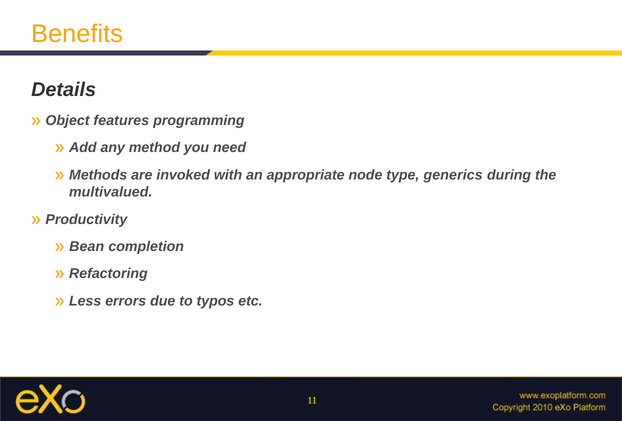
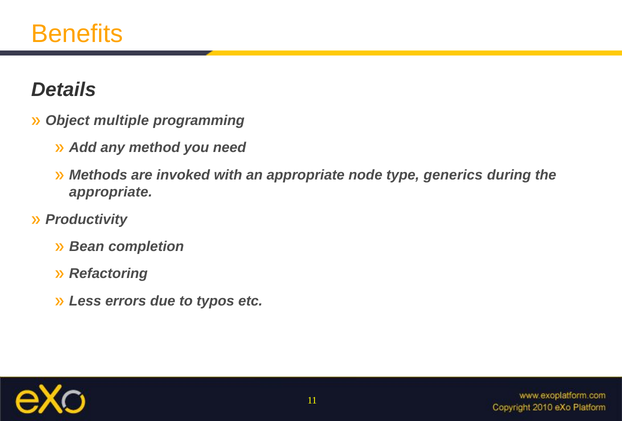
features: features -> multiple
multivalued at (111, 192): multivalued -> appropriate
